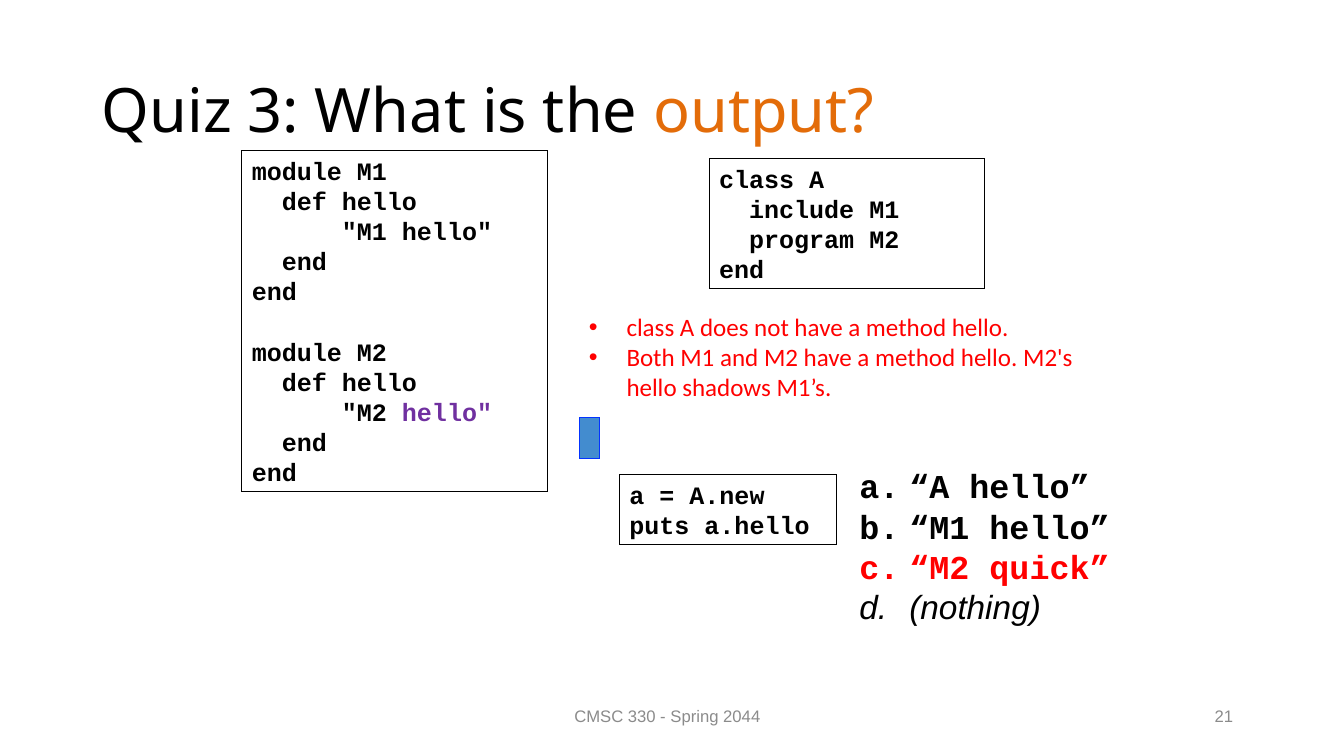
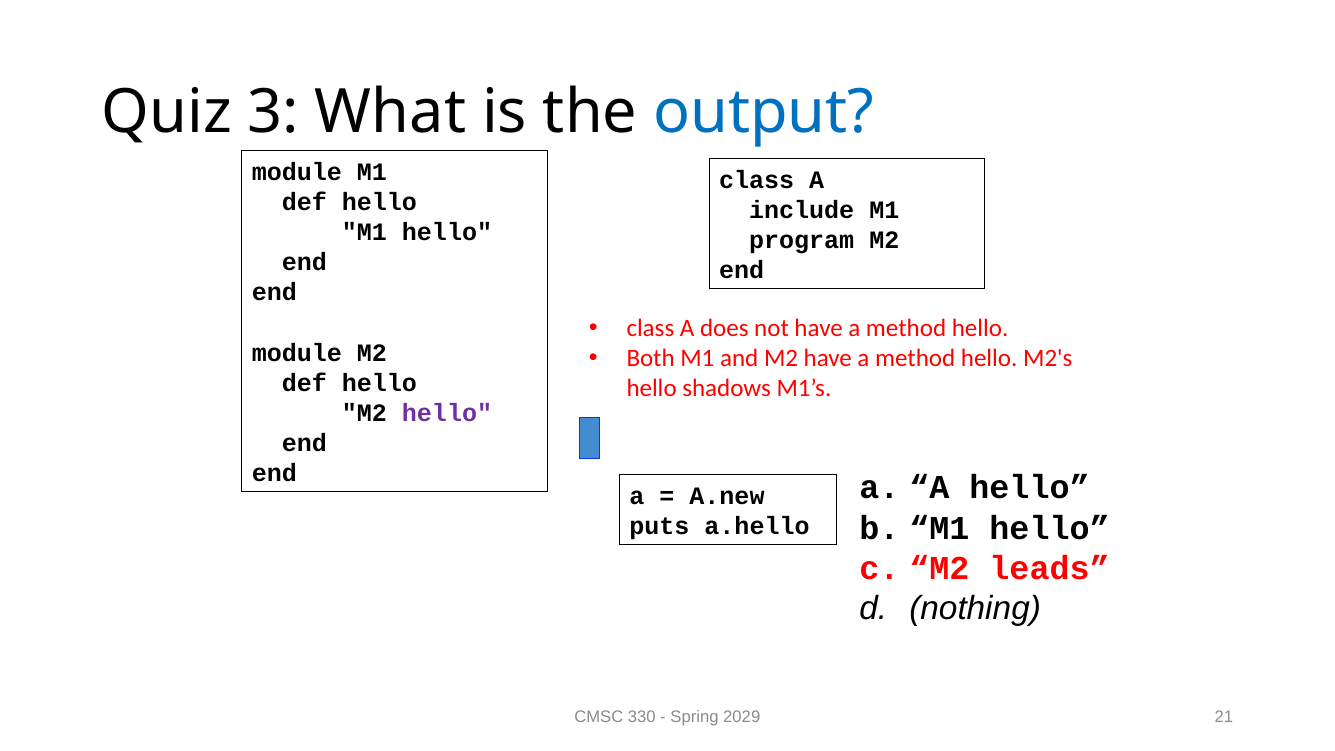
output colour: orange -> blue
quick: quick -> leads
2044: 2044 -> 2029
